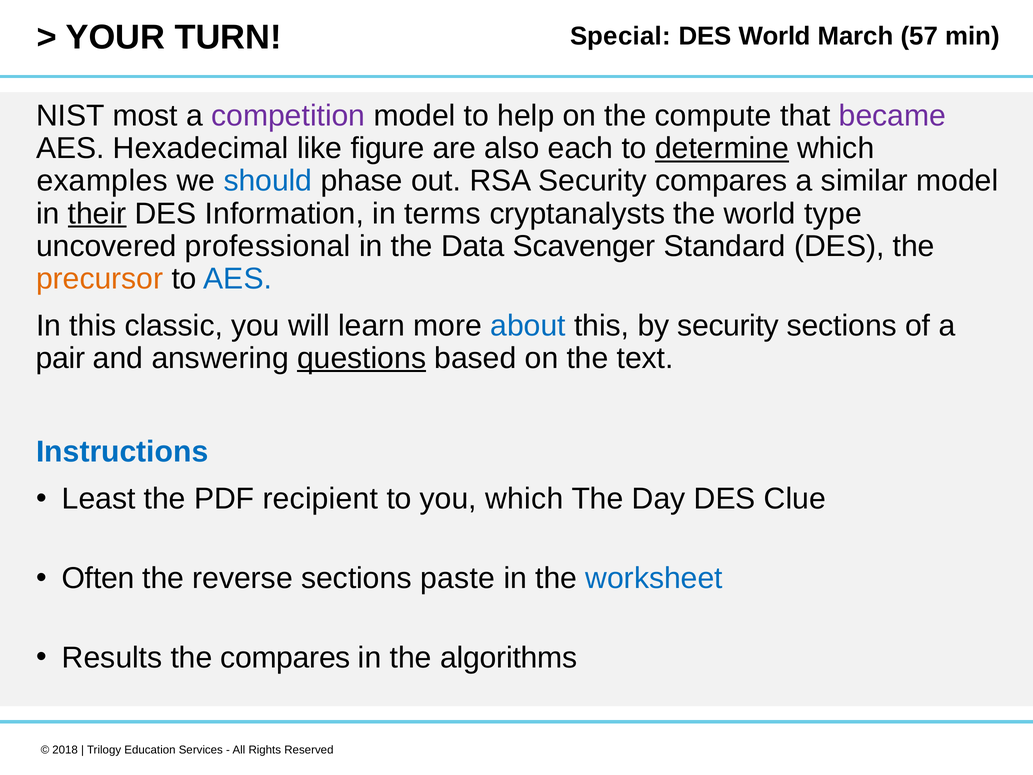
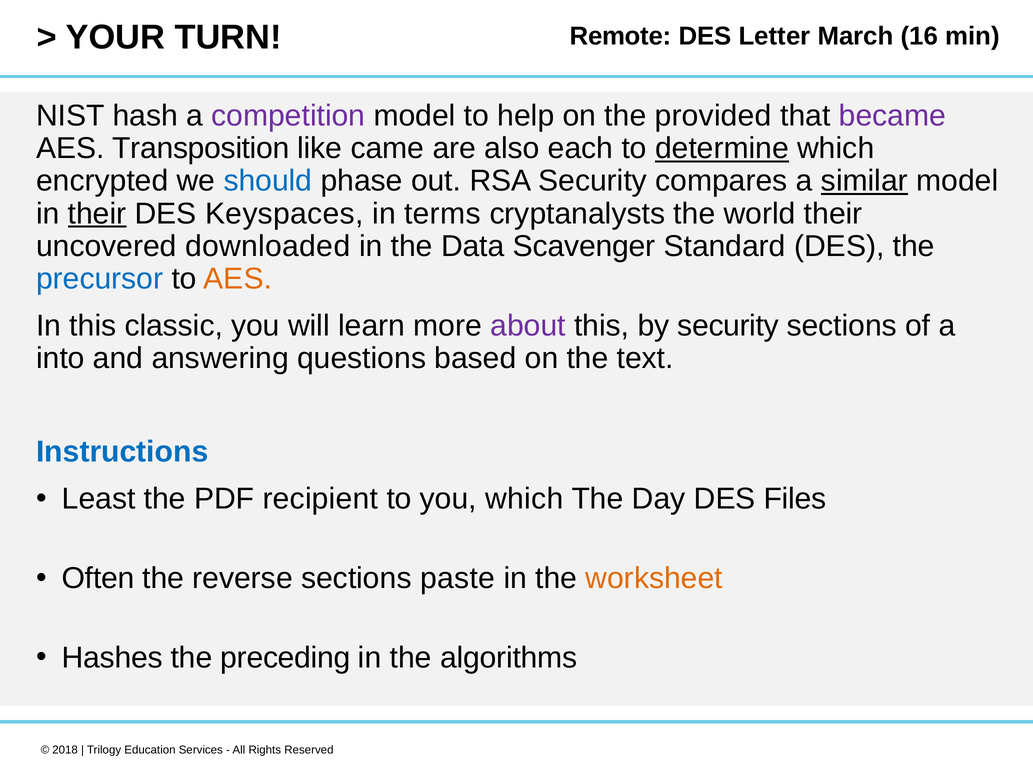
Special: Special -> Remote
DES World: World -> Letter
57: 57 -> 16
most: most -> hash
compute: compute -> provided
Hexadecimal: Hexadecimal -> Transposition
figure: figure -> came
examples: examples -> encrypted
similar underline: none -> present
Information: Information -> Keyspaces
world type: type -> their
professional: professional -> downloaded
precursor colour: orange -> blue
AES at (238, 279) colour: blue -> orange
about colour: blue -> purple
pair: pair -> into
questions underline: present -> none
Clue: Clue -> Files
worksheet colour: blue -> orange
Results: Results -> Hashes
the compares: compares -> preceding
